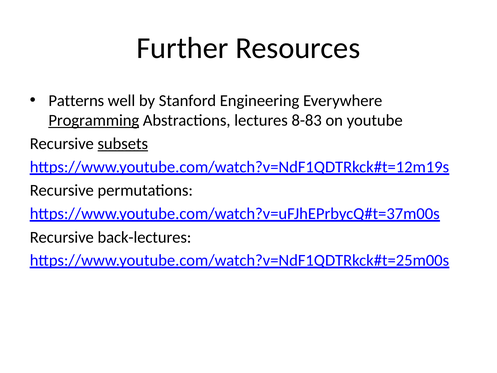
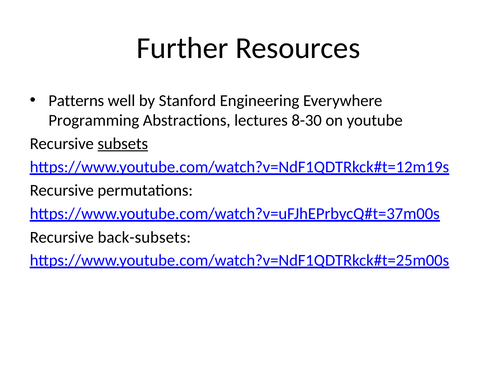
Programming underline: present -> none
8-83: 8-83 -> 8-30
back-lectures: back-lectures -> back-subsets
